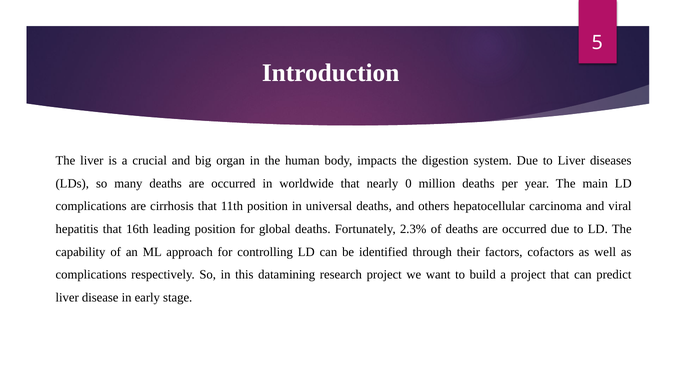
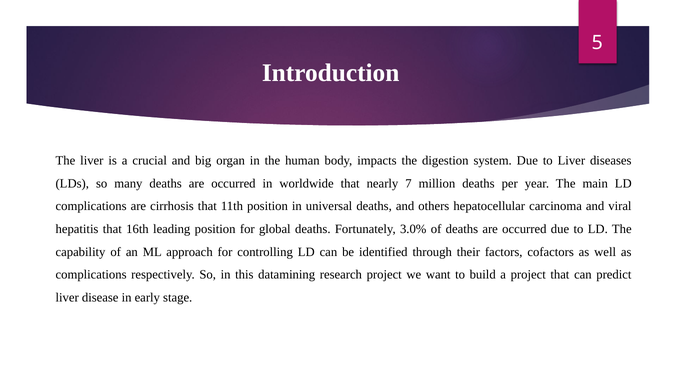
0: 0 -> 7
2.3%: 2.3% -> 3.0%
